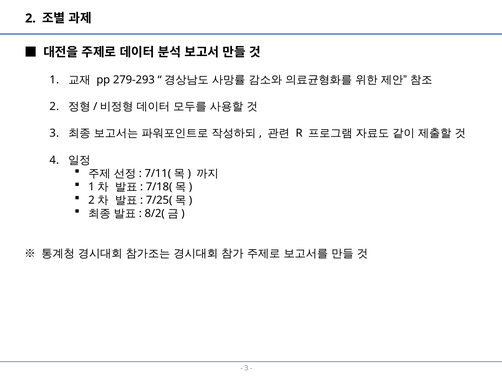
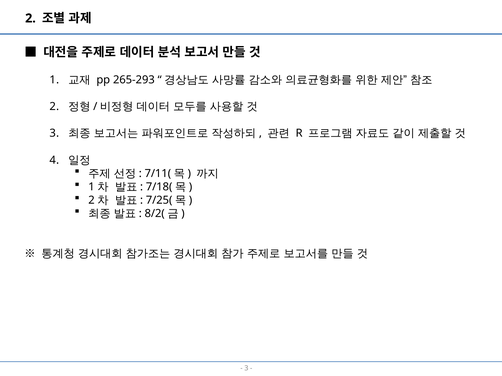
279-293: 279-293 -> 265-293
